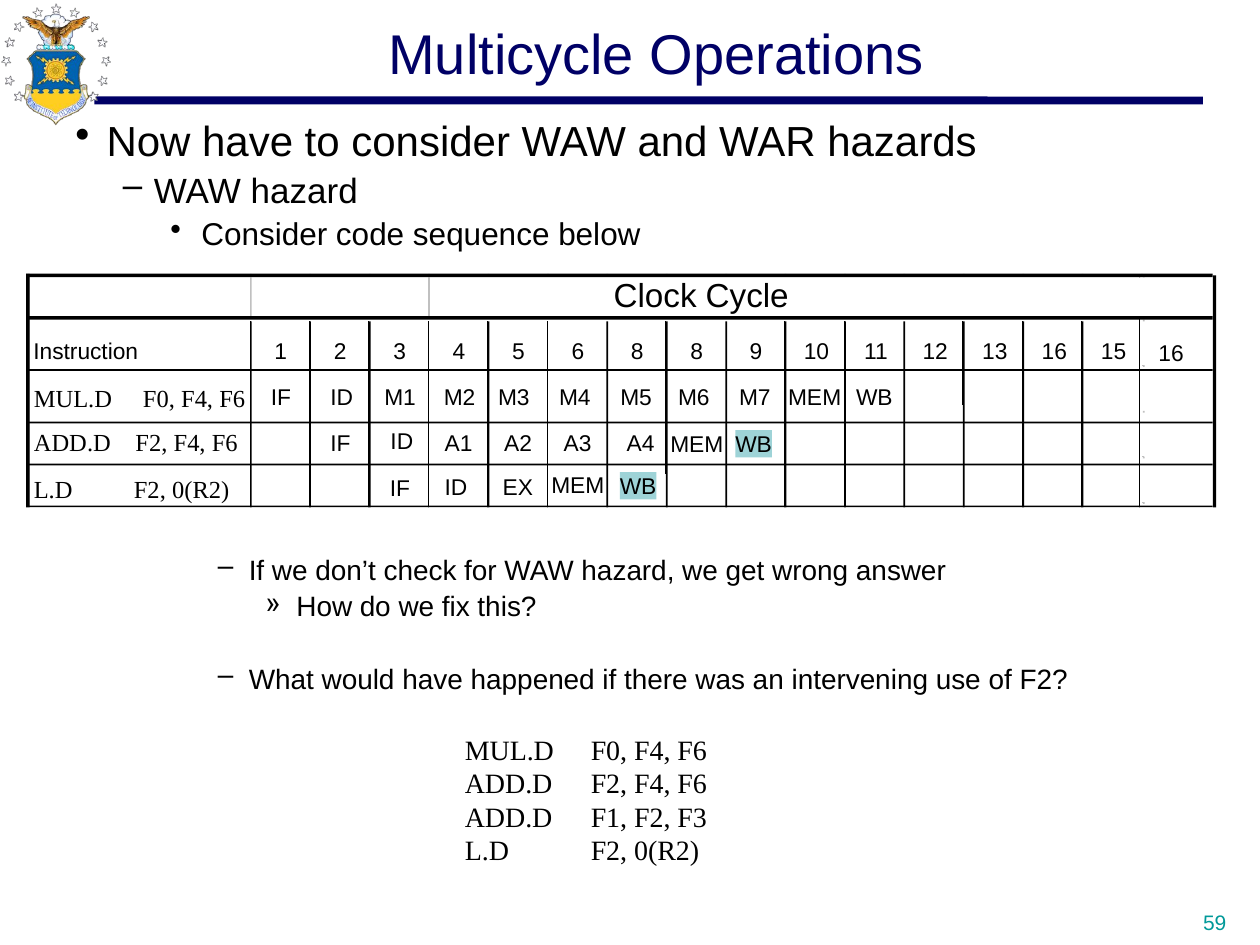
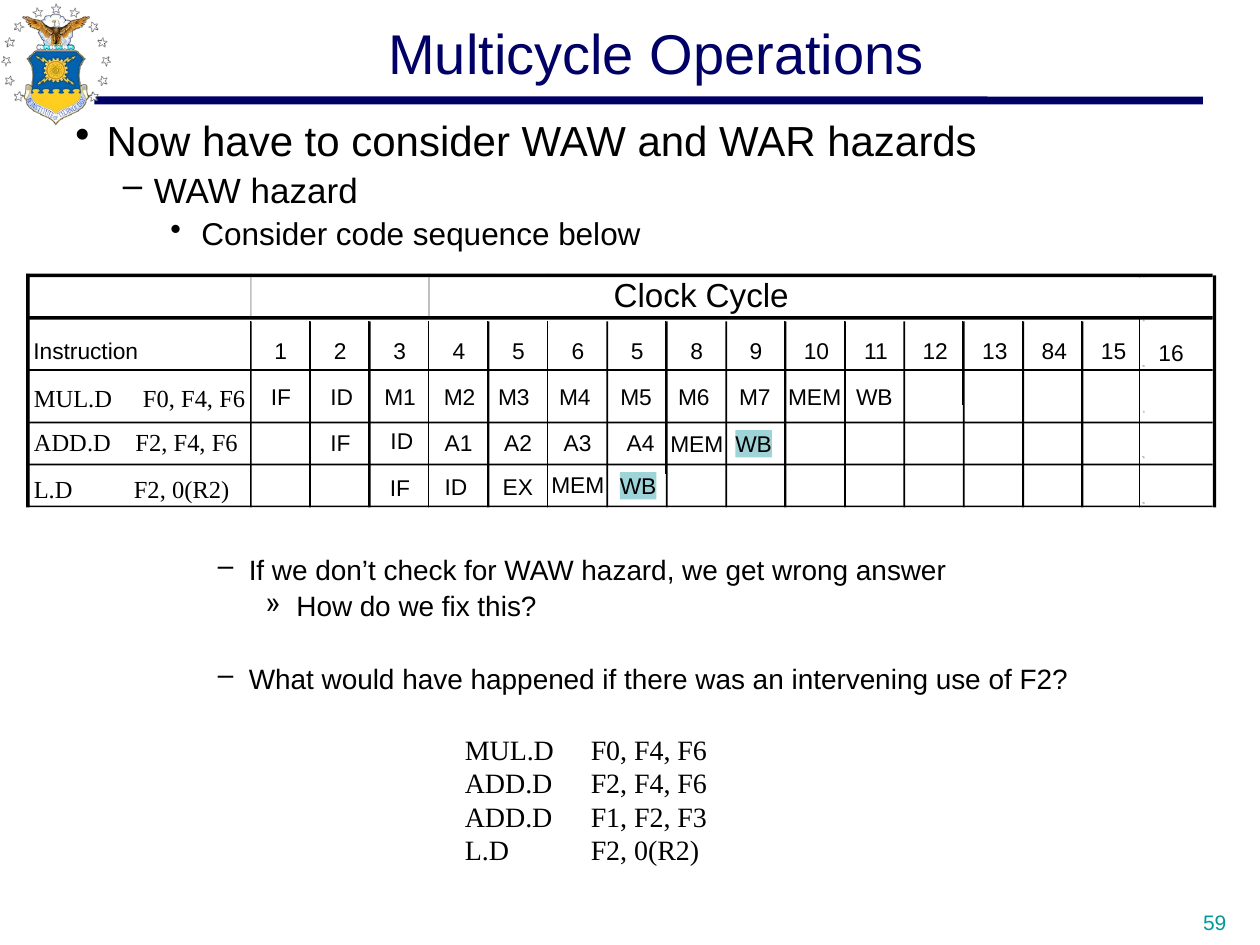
6 8: 8 -> 5
13 16: 16 -> 84
